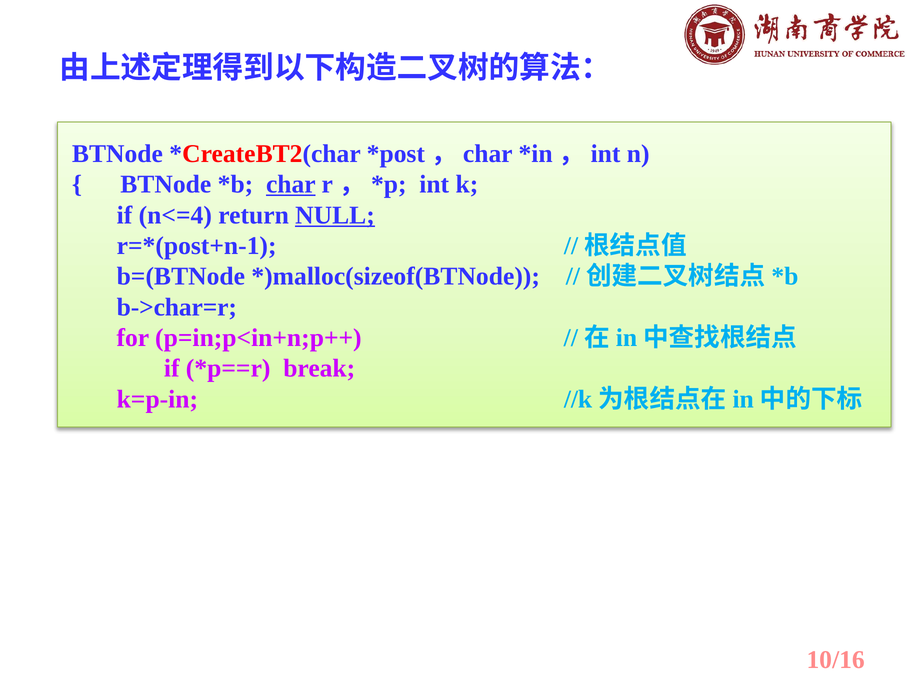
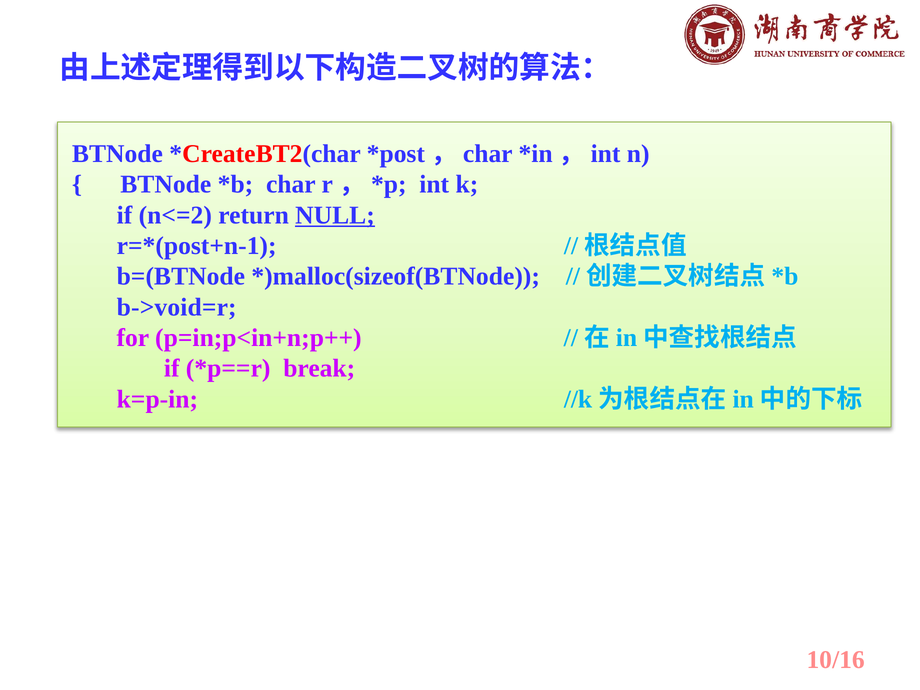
char underline: present -> none
n<=4: n<=4 -> n<=2
b->char=r: b->char=r -> b->void=r
